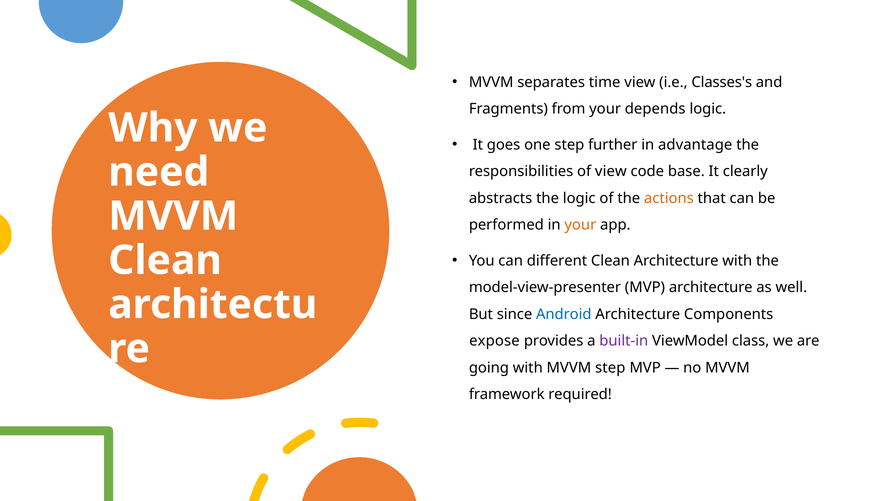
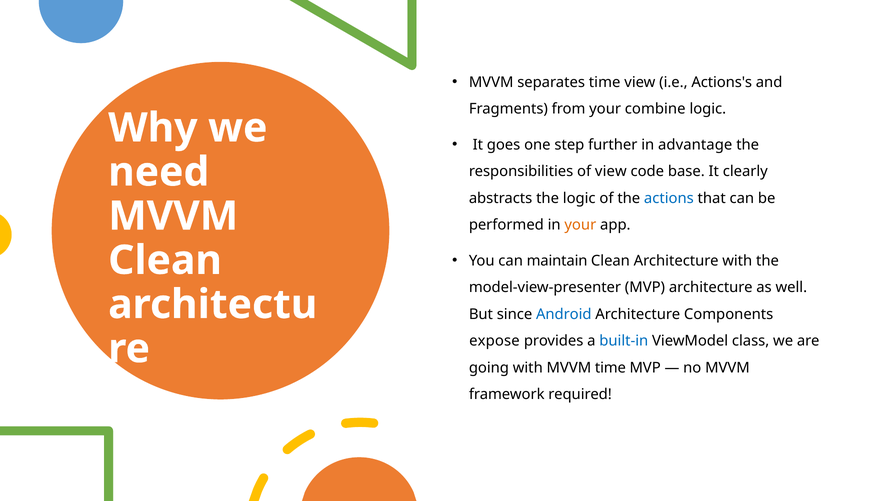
Classes's: Classes's -> Actions's
depends: depends -> combine
actions colour: orange -> blue
different: different -> maintain
built-in colour: purple -> blue
MVVM step: step -> time
